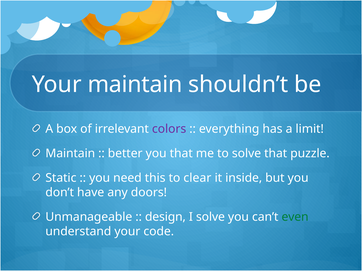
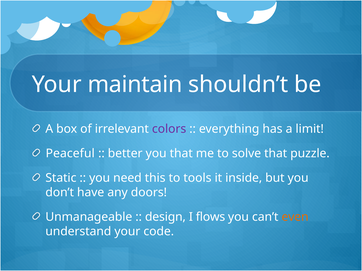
Maintain at (70, 154): Maintain -> Peaceful
clear: clear -> tools
I solve: solve -> flows
even colour: green -> orange
